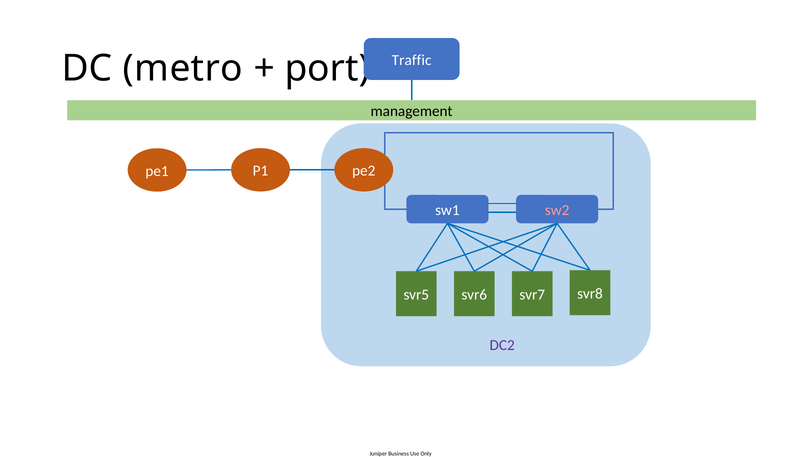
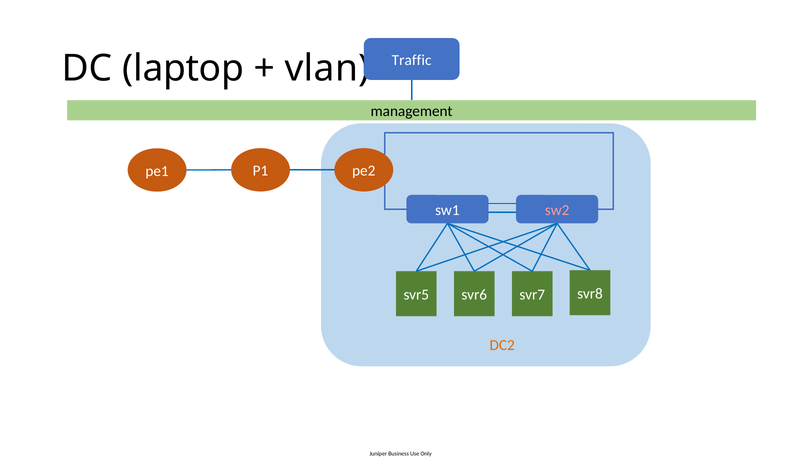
metro: metro -> laptop
port: port -> vlan
DC2 colour: purple -> orange
